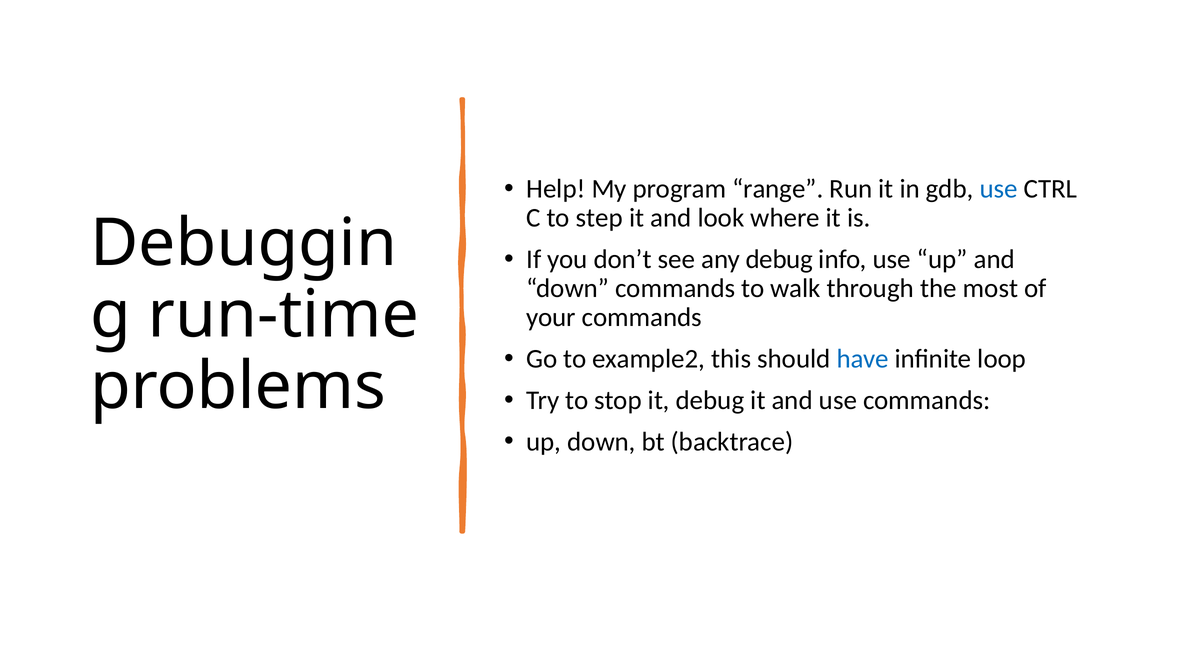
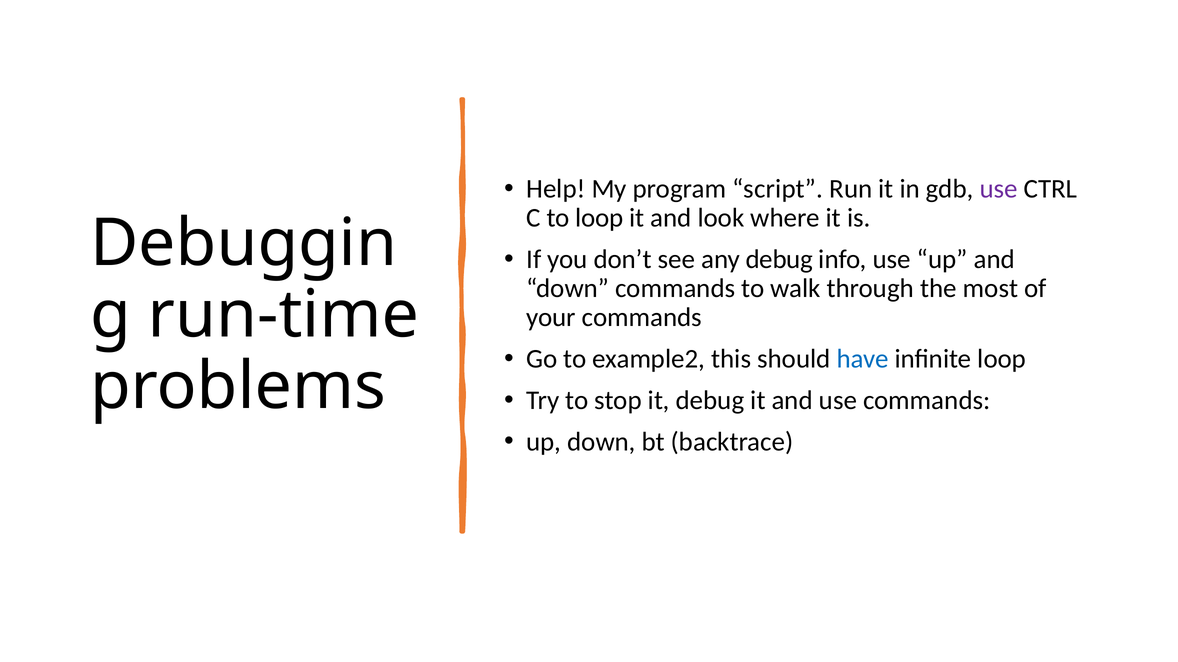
range: range -> script
use at (999, 189) colour: blue -> purple
to step: step -> loop
